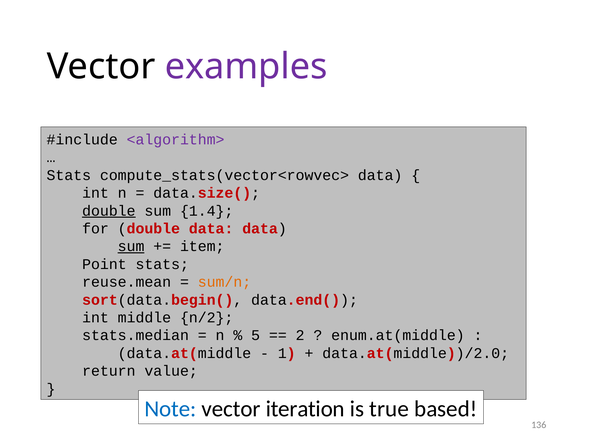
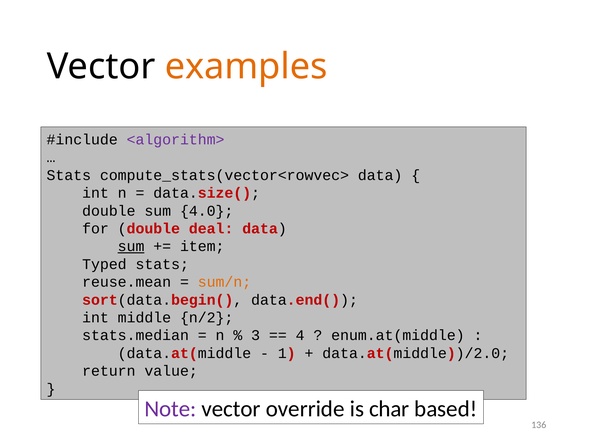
examples colour: purple -> orange
double at (109, 211) underline: present -> none
1.4: 1.4 -> 4.0
double data: data -> deal
Point: Point -> Typed
5: 5 -> 3
2: 2 -> 4
Note colour: blue -> purple
iteration: iteration -> override
true: true -> char
